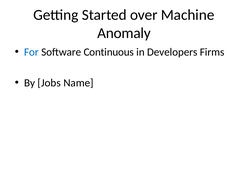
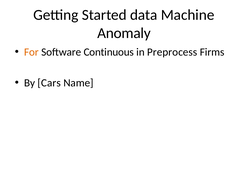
over: over -> data
For colour: blue -> orange
Developers: Developers -> Preprocess
Jobs: Jobs -> Cars
